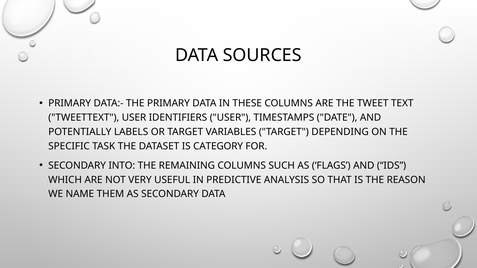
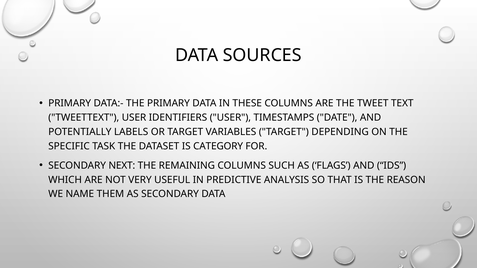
INTO: INTO -> NEXT
